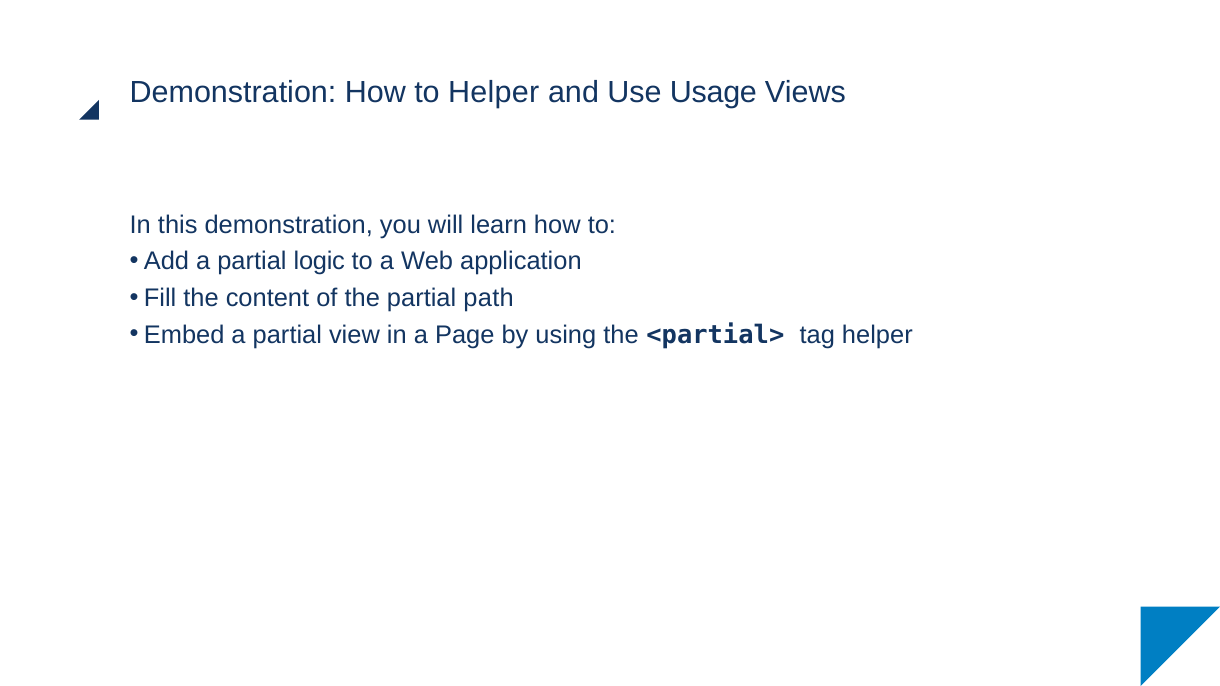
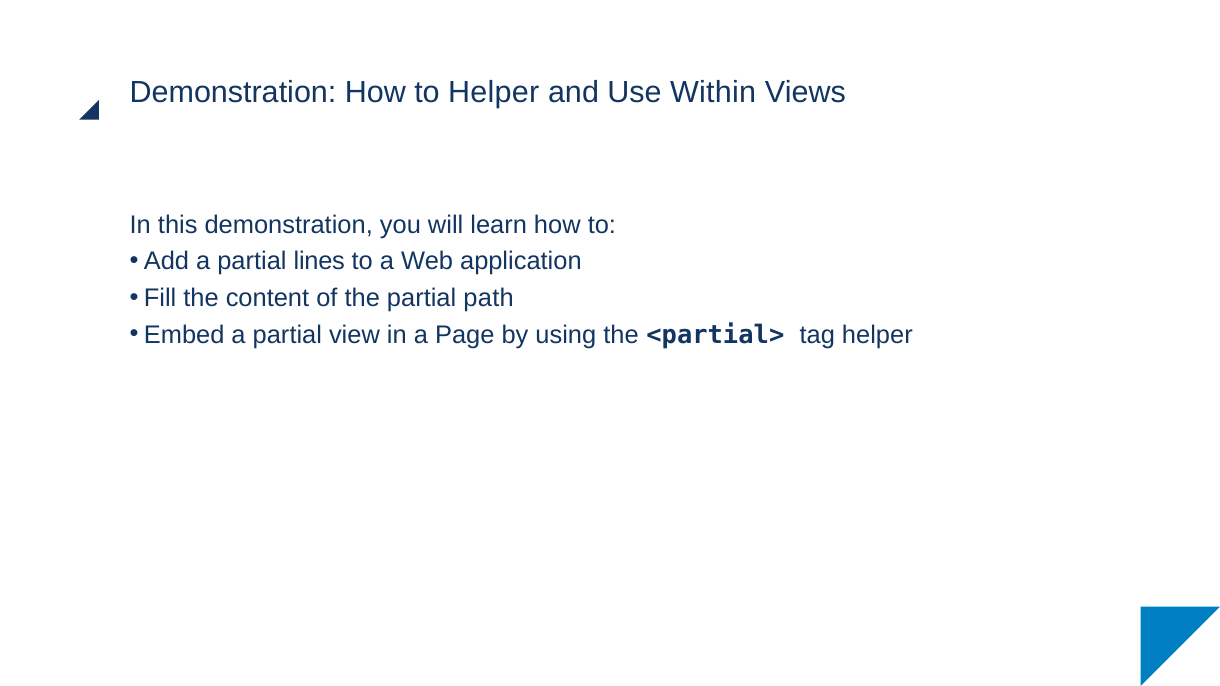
Usage: Usage -> Within
logic: logic -> lines
